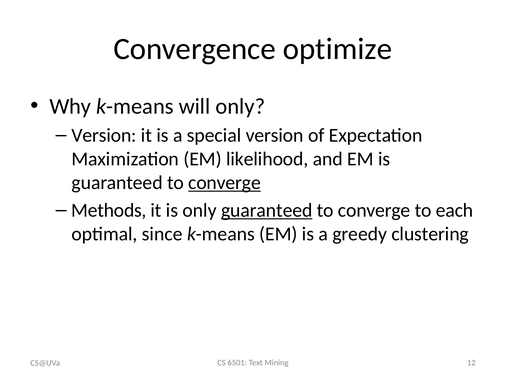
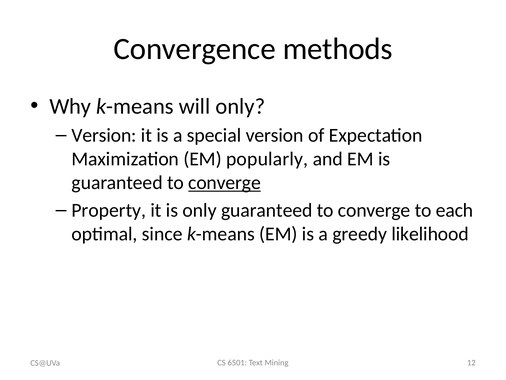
optimize: optimize -> methods
likelihood: likelihood -> popularly
Methods: Methods -> Property
guaranteed at (267, 210) underline: present -> none
clustering: clustering -> likelihood
